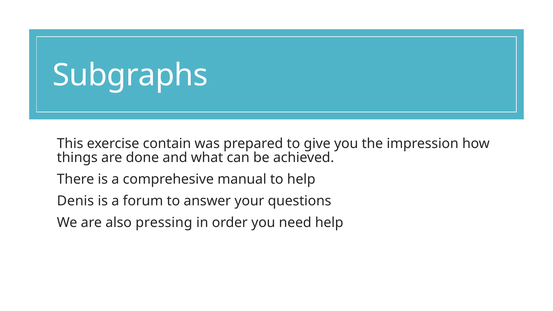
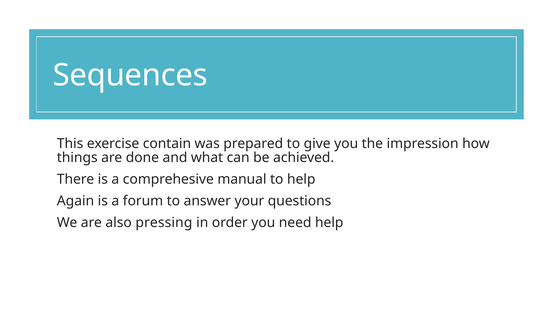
Subgraphs: Subgraphs -> Sequences
Denis: Denis -> Again
